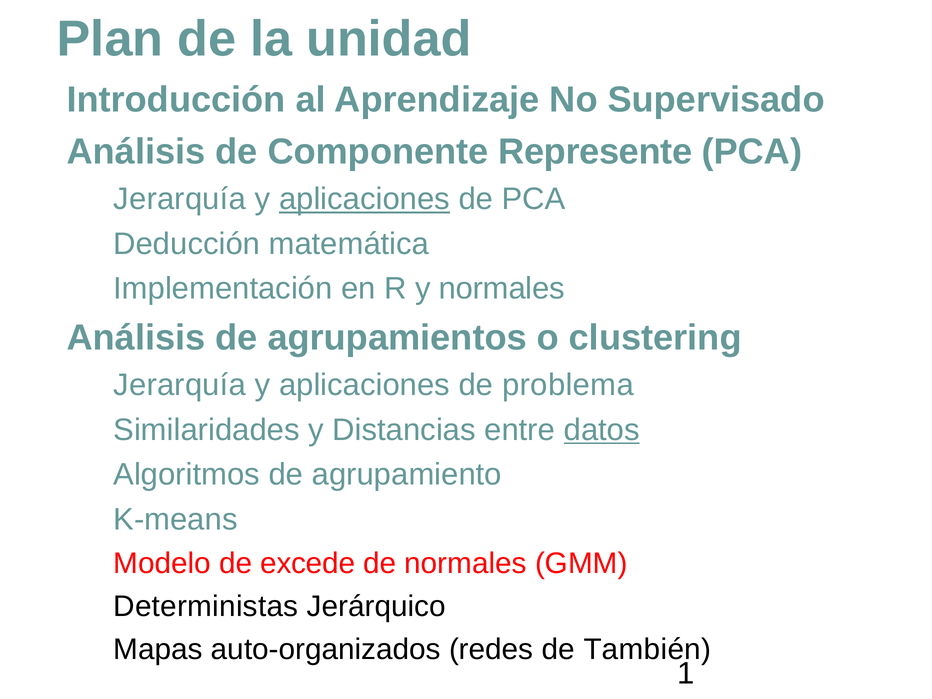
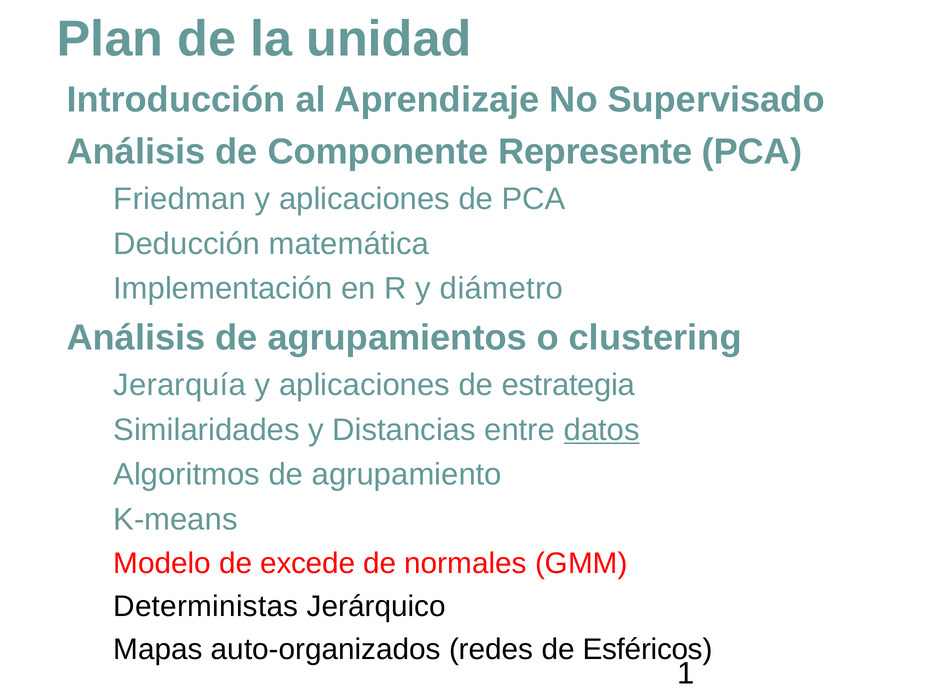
Jerarquía at (180, 199): Jerarquía -> Friedman
aplicaciones at (364, 199) underline: present -> none
y normales: normales -> diámetro
problema: problema -> estrategia
También: También -> Esféricos
